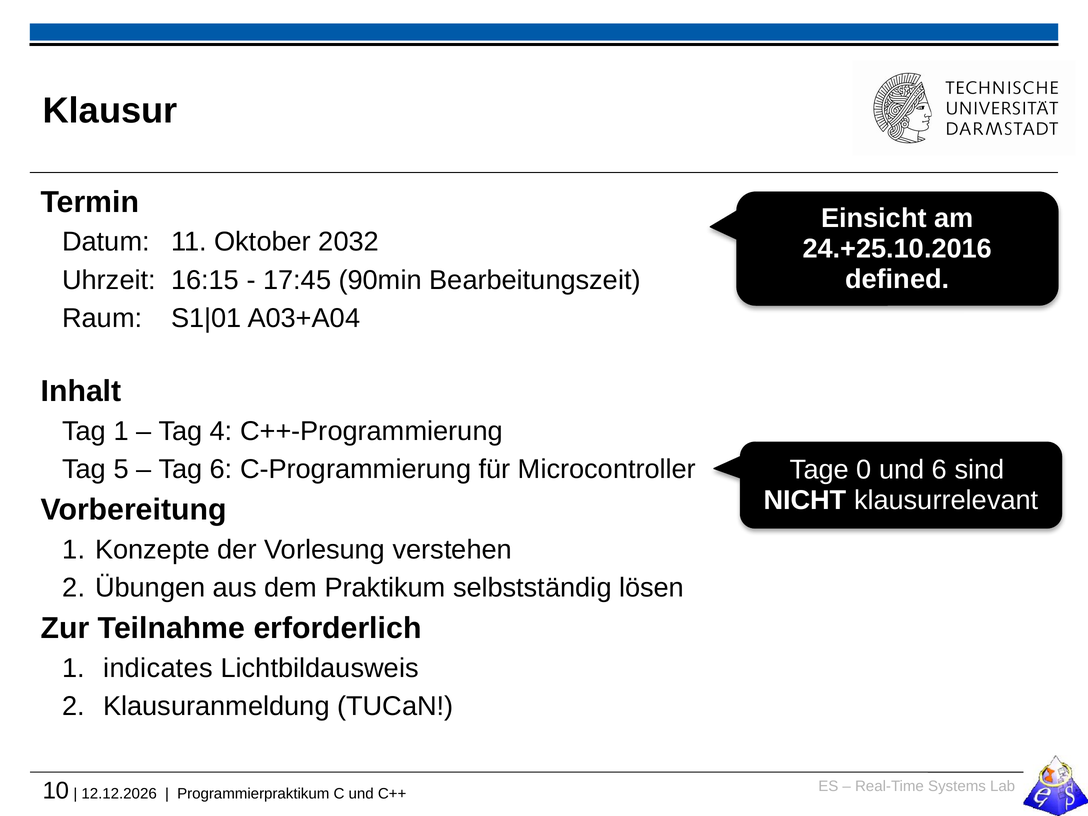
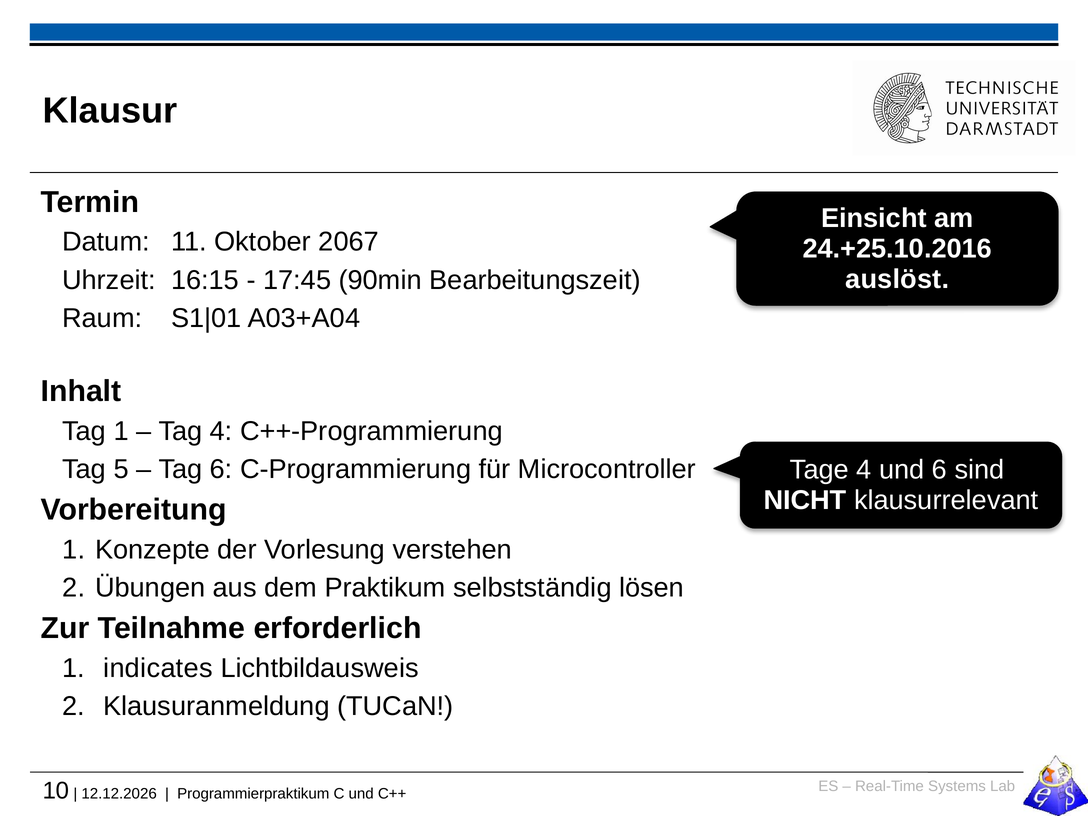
2032: 2032 -> 2067
defined: defined -> auslöst
Tage 0: 0 -> 4
